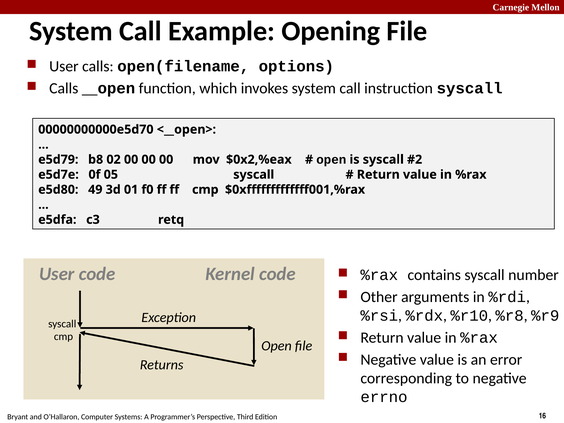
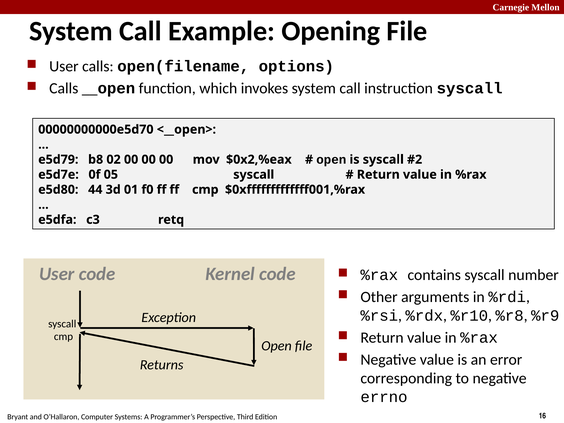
49: 49 -> 44
